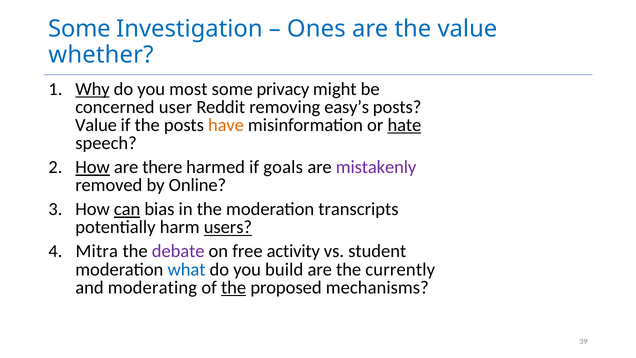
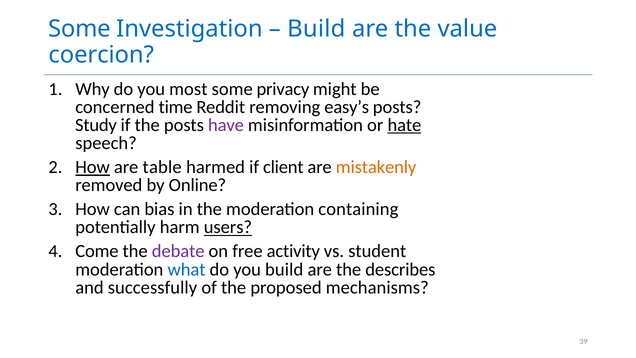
Ones at (316, 29): Ones -> Build
whether: whether -> coercion
Why underline: present -> none
user: user -> time
Value at (96, 125): Value -> Study
have colour: orange -> purple
there: there -> table
goals: goals -> client
mistakenly colour: purple -> orange
can underline: present -> none
transcripts: transcripts -> containing
Mitra: Mitra -> Come
currently: currently -> describes
moderating: moderating -> successfully
the at (234, 287) underline: present -> none
